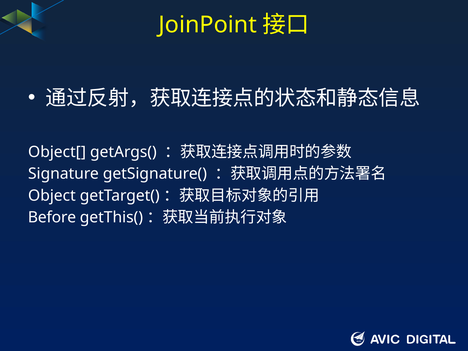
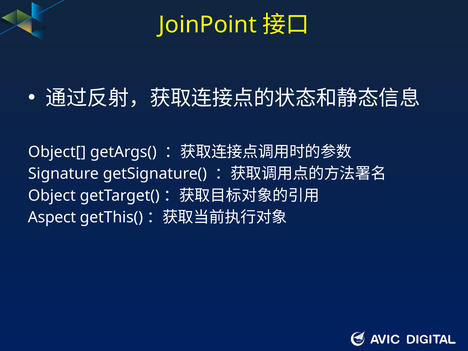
Before: Before -> Aspect
